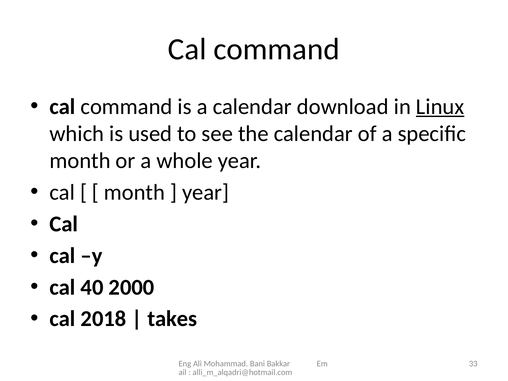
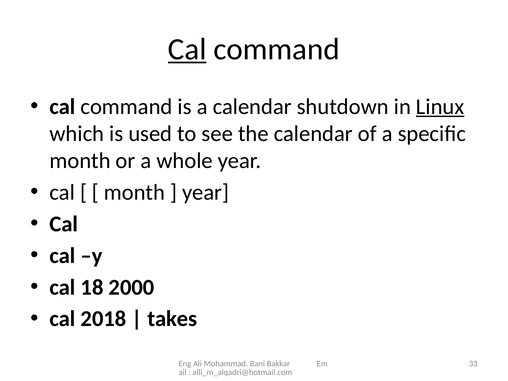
Cal at (187, 49) underline: none -> present
download: download -> shutdown
40: 40 -> 18
